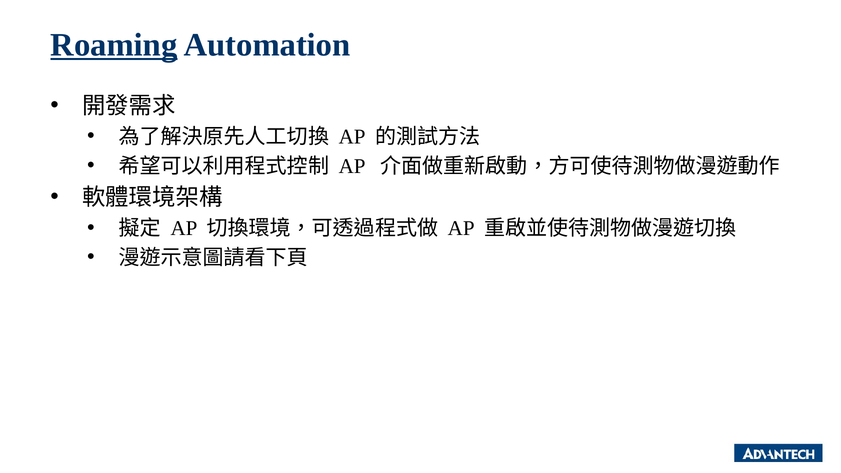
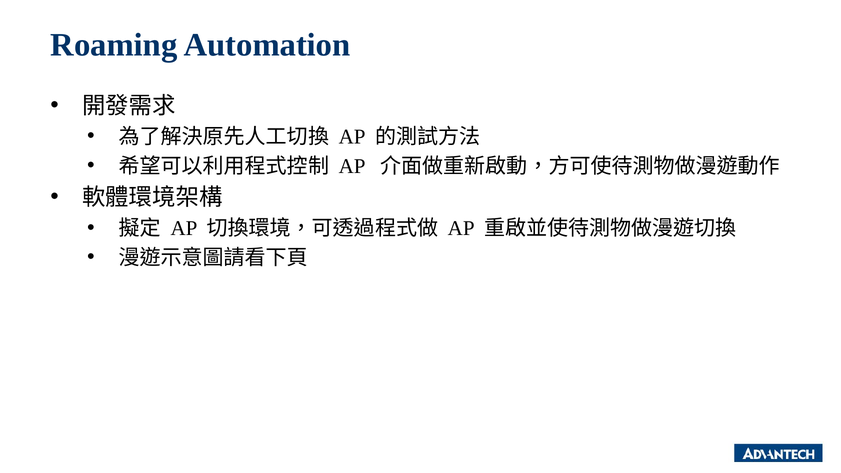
Roaming underline: present -> none
